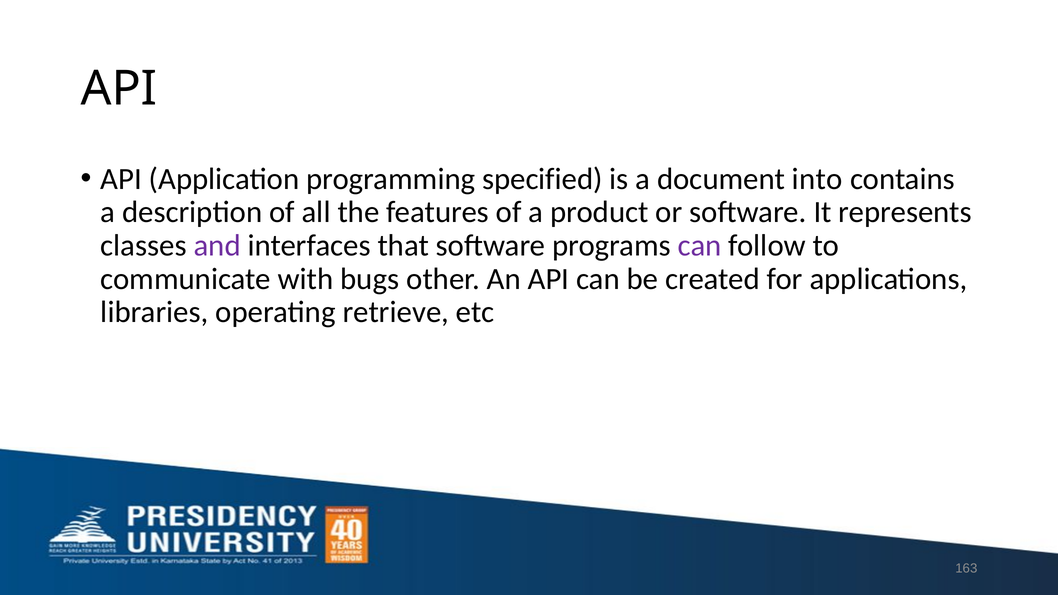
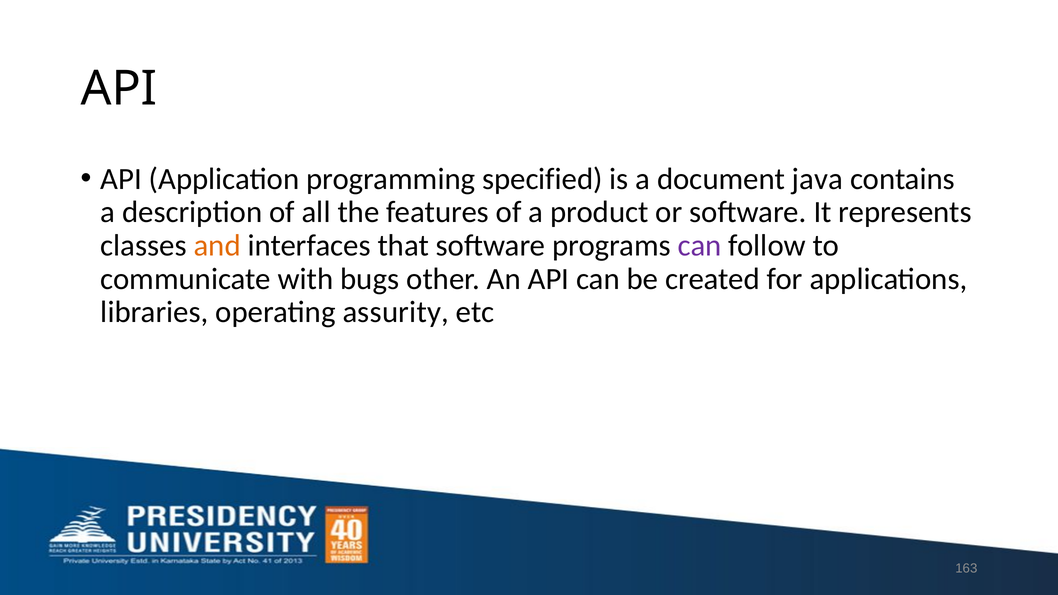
into: into -> java
and colour: purple -> orange
retrieve: retrieve -> assurity
